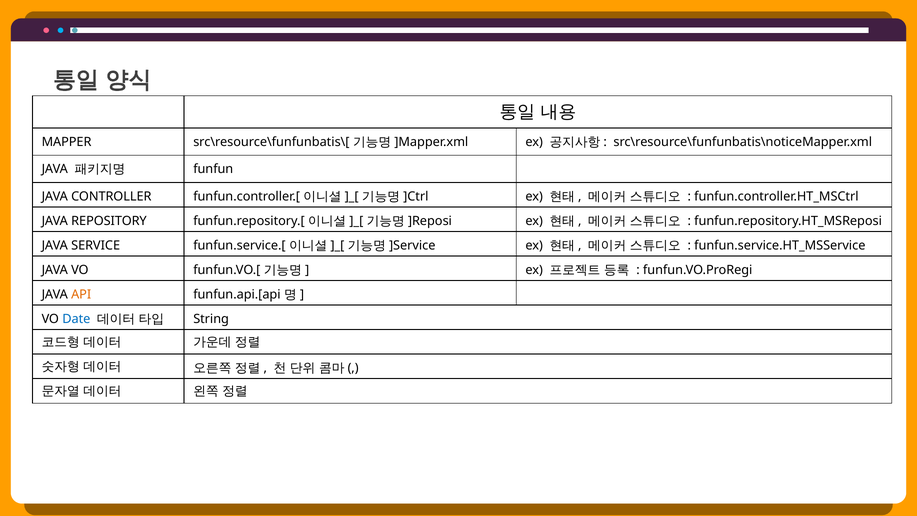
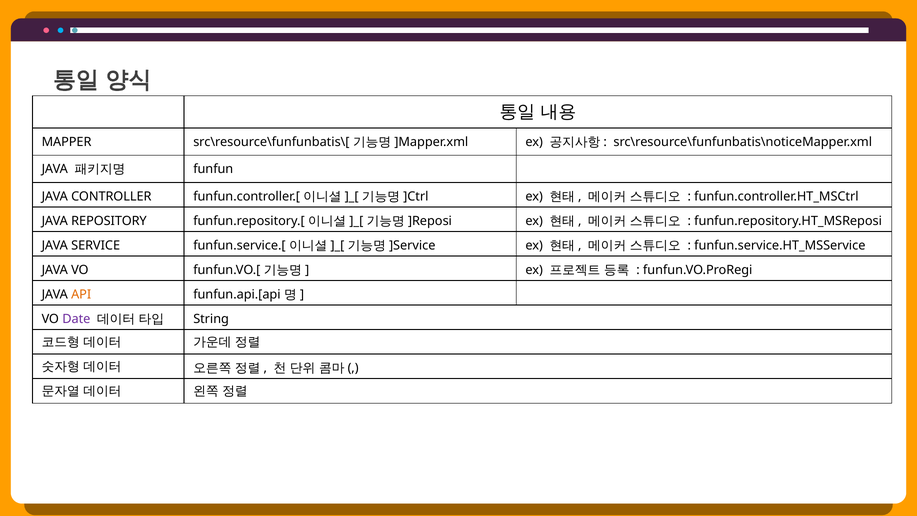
Date colour: blue -> purple
